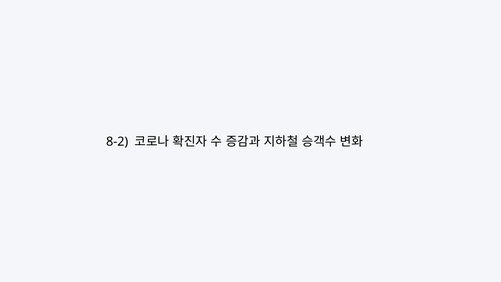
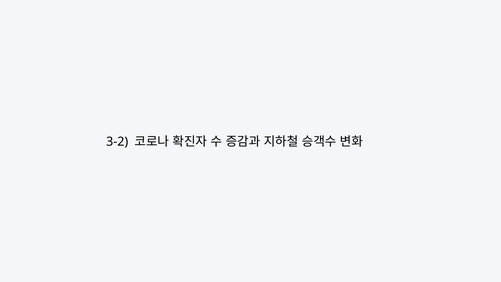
8-2: 8-2 -> 3-2
